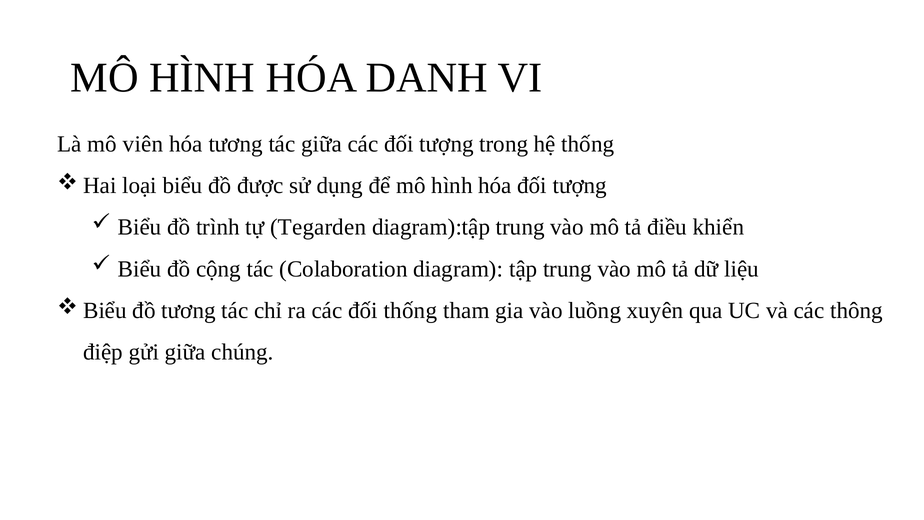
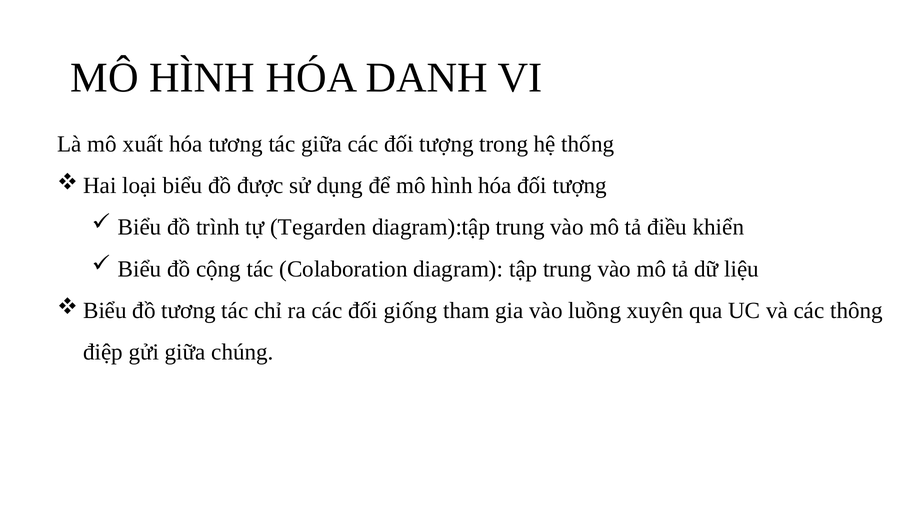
viên: viên -> xuất
đối thống: thống -> giống
